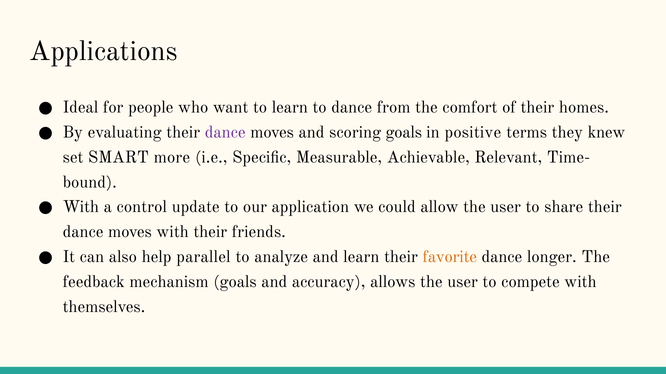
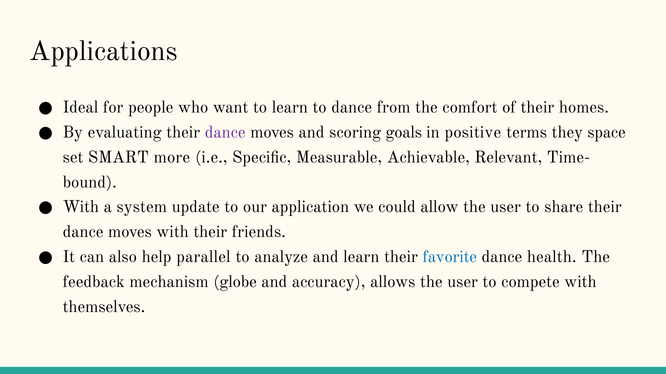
knew: knew -> space
control: control -> system
favorite colour: orange -> blue
longer: longer -> health
mechanism goals: goals -> globe
